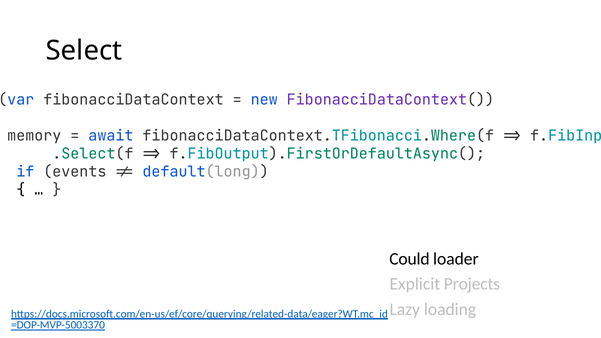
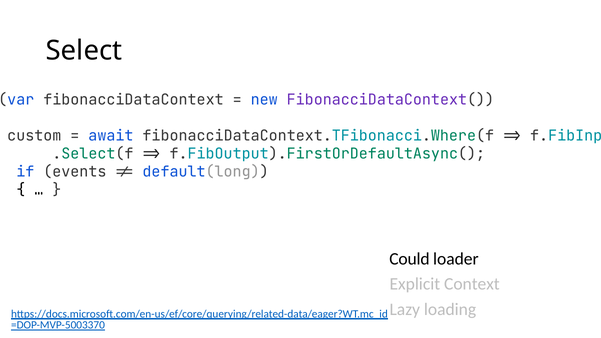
memory: memory -> custom
Projects: Projects -> Context
